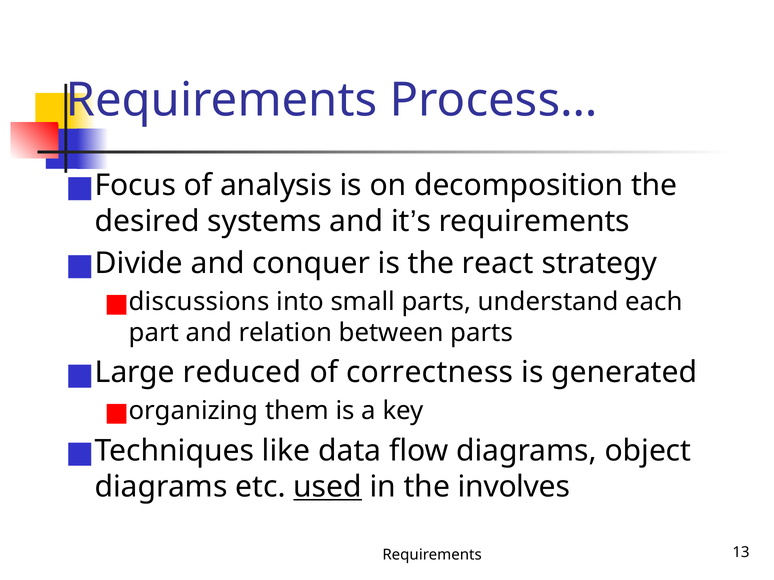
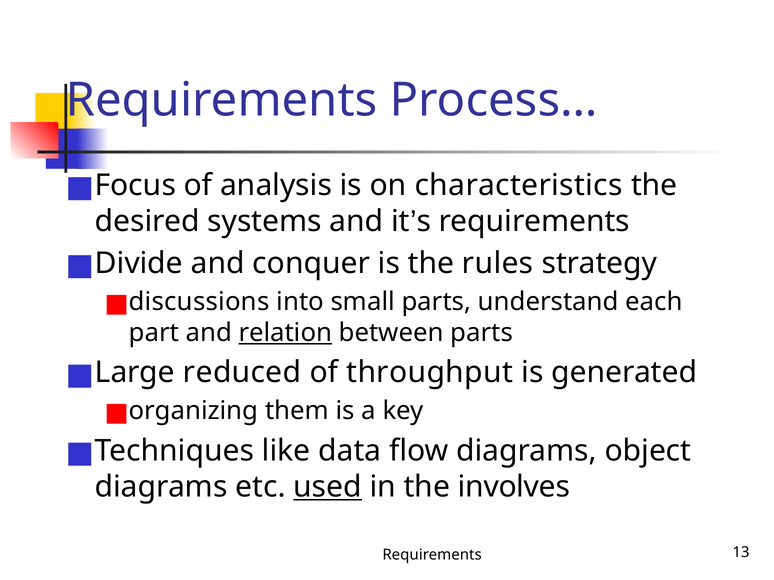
decomposition: decomposition -> characteristics
react: react -> rules
relation underline: none -> present
correctness: correctness -> throughput
